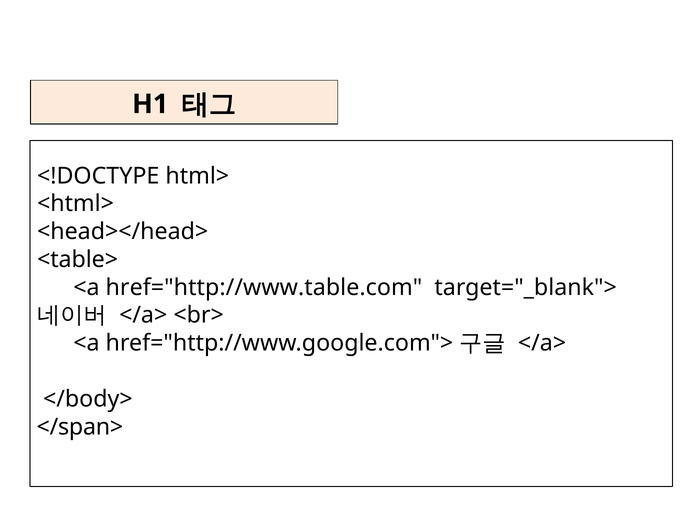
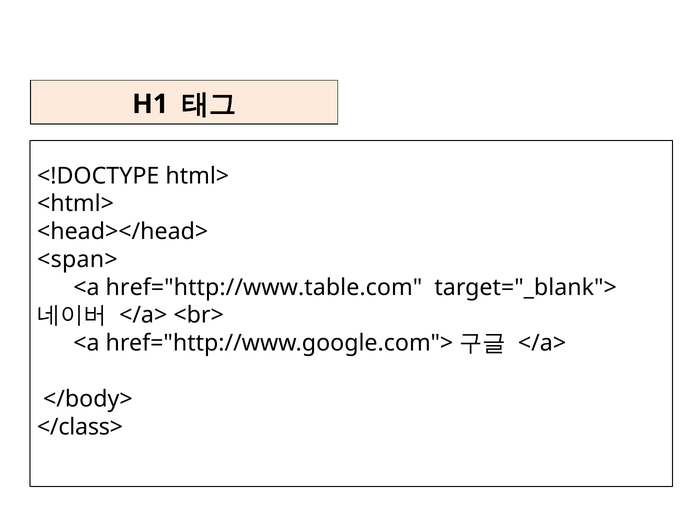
<table>: <table> -> <span>
</span>: </span> -> </class>
